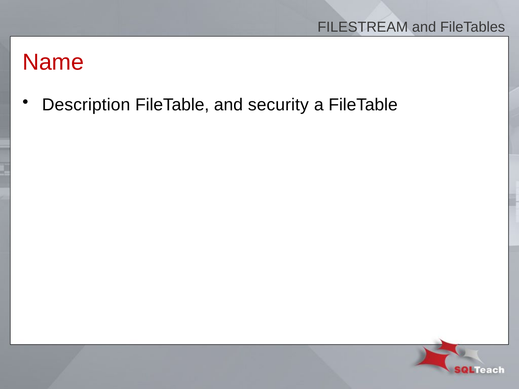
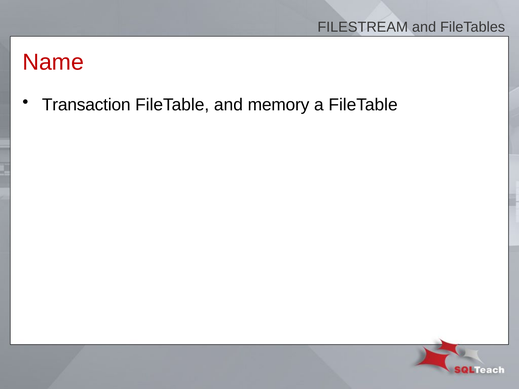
Description: Description -> Transaction
security: security -> memory
